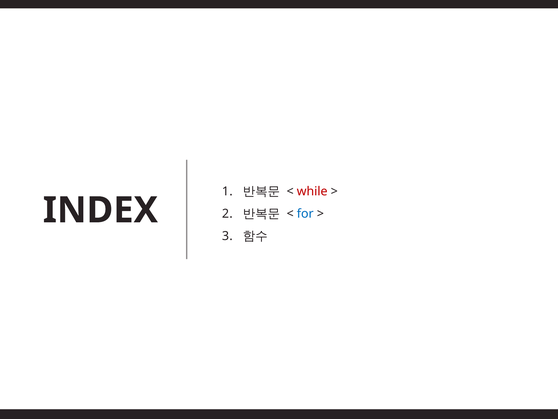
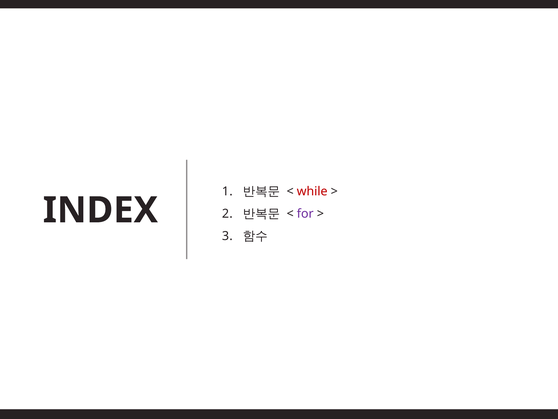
for colour: blue -> purple
